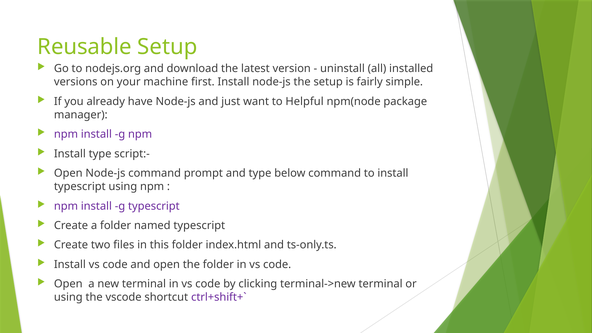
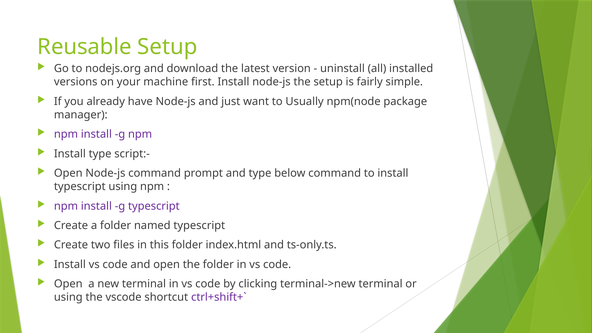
Helpful: Helpful -> Usually
